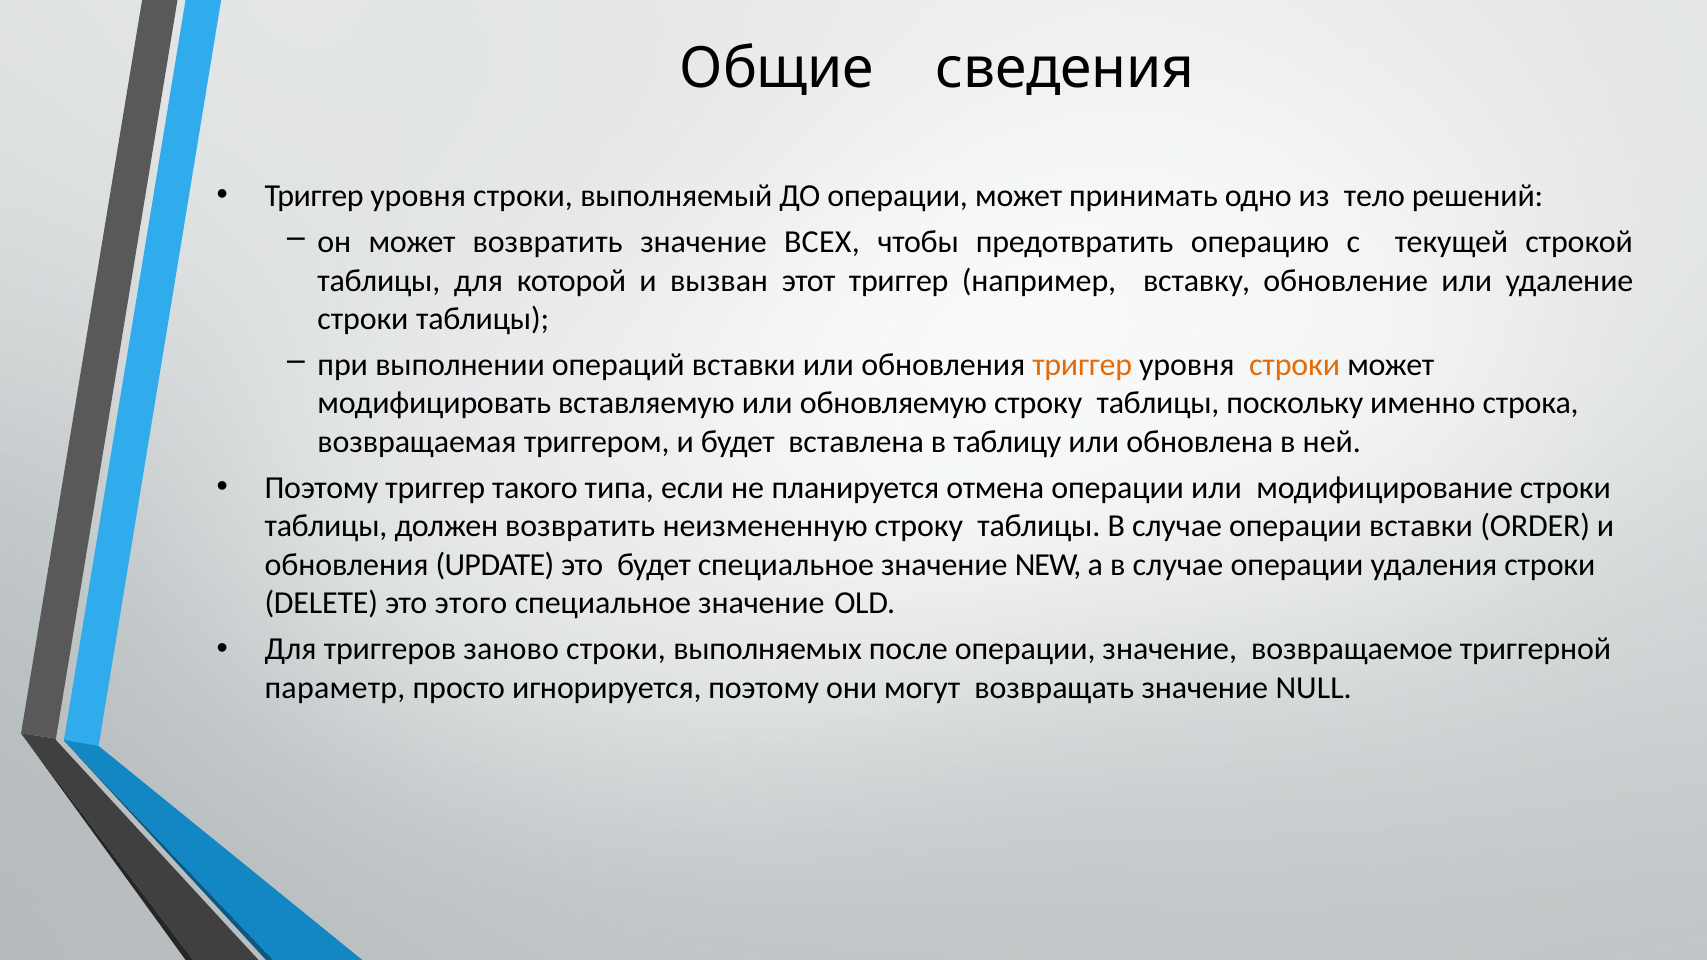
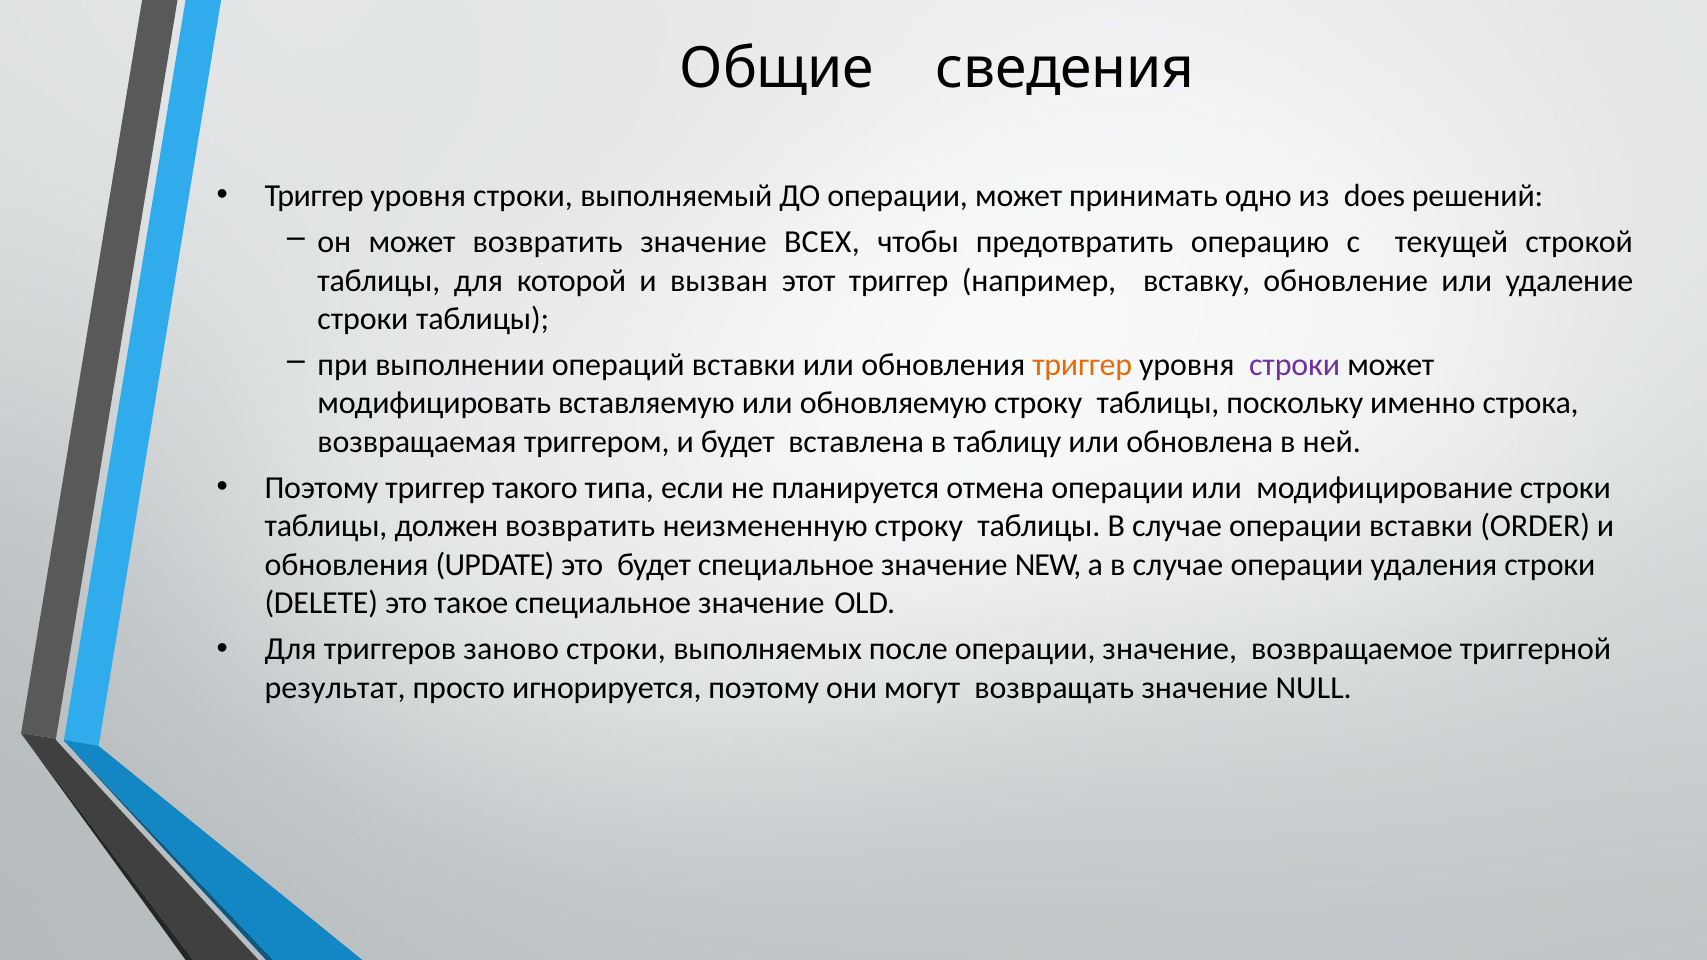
тело: тело -> does
строки at (1295, 365) colour: orange -> purple
этого: этого -> такое
параметр: параметр -> результат
